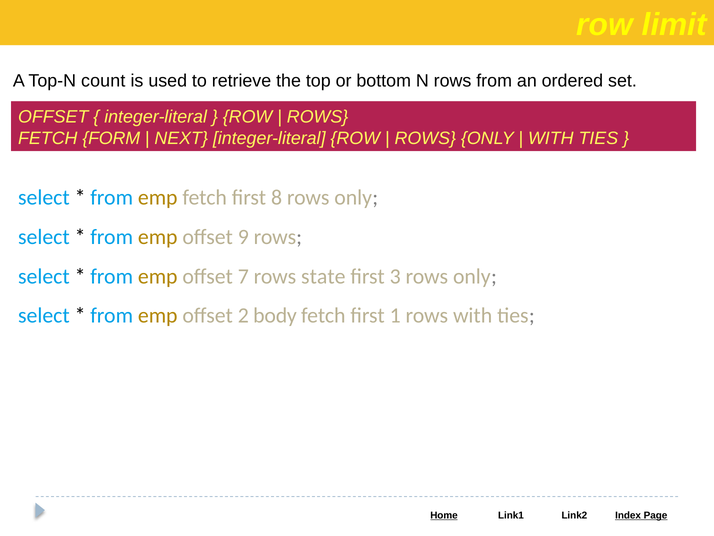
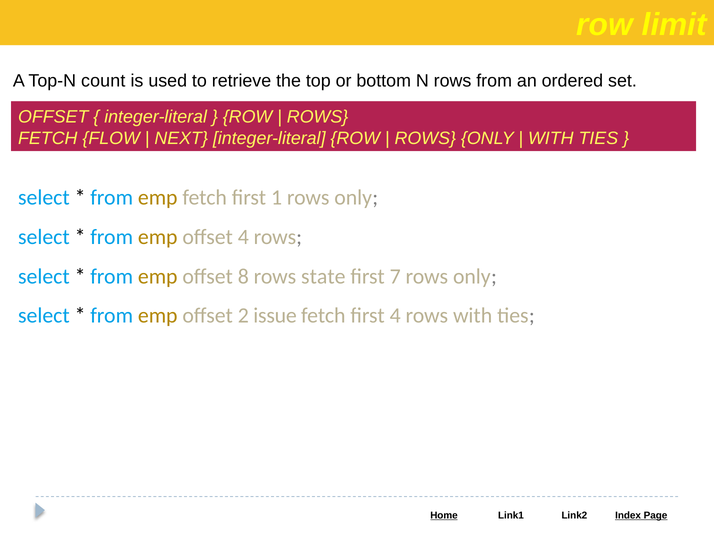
FORM: FORM -> FLOW
8: 8 -> 1
offset 9: 9 -> 4
7: 7 -> 8
3: 3 -> 7
body: body -> issue
first 1: 1 -> 4
